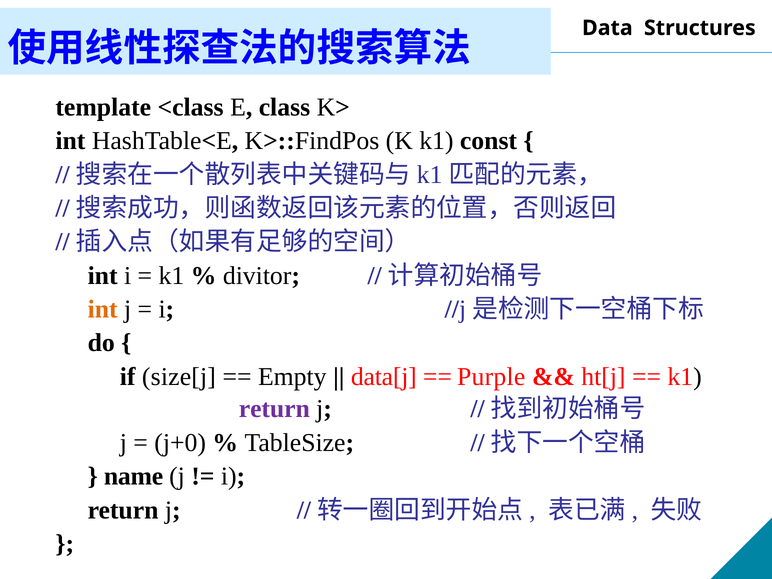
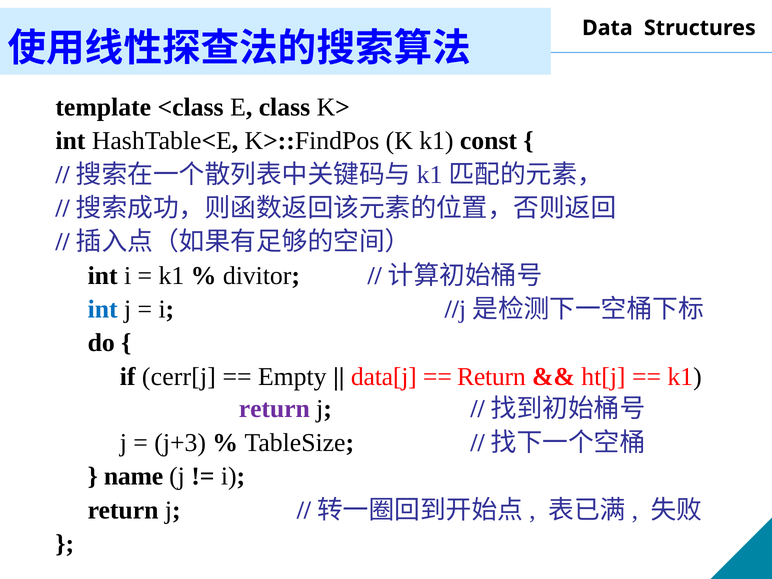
int at (103, 309) colour: orange -> blue
size[j: size[j -> cerr[j
Purple at (491, 377): Purple -> Return
j+0: j+0 -> j+3
